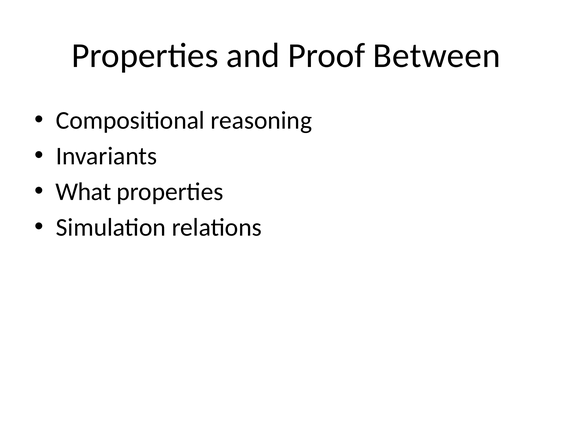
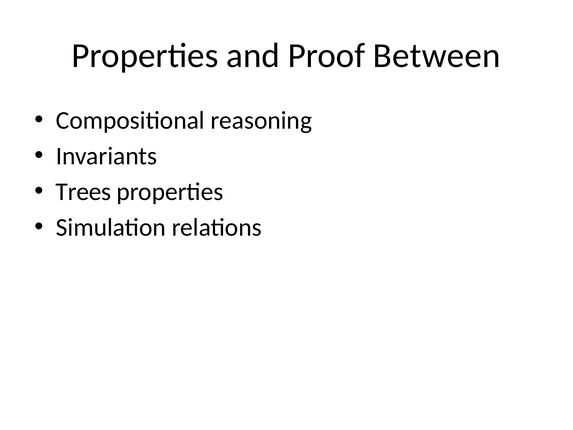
What: What -> Trees
